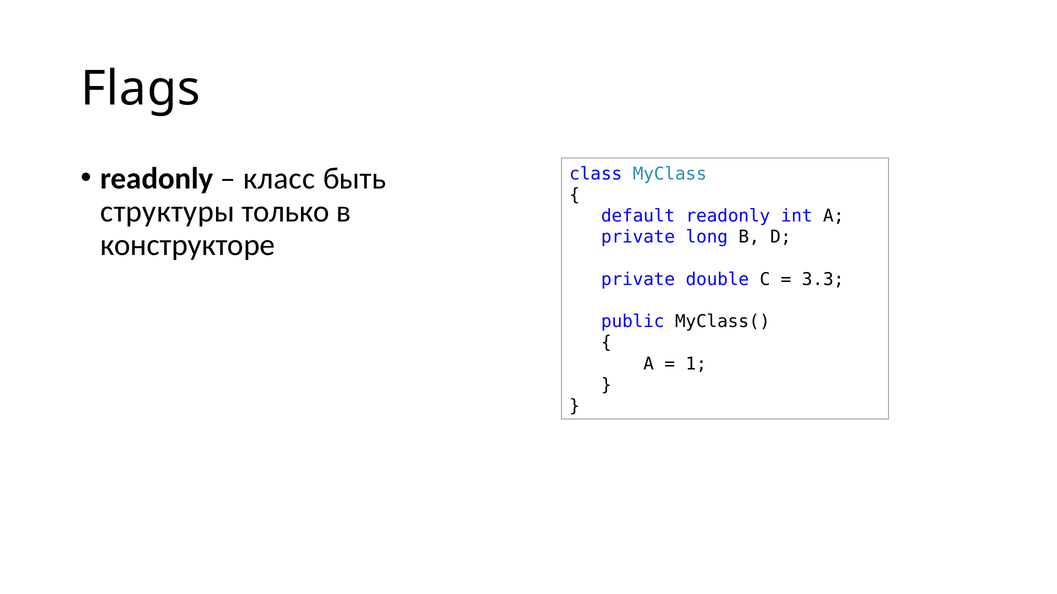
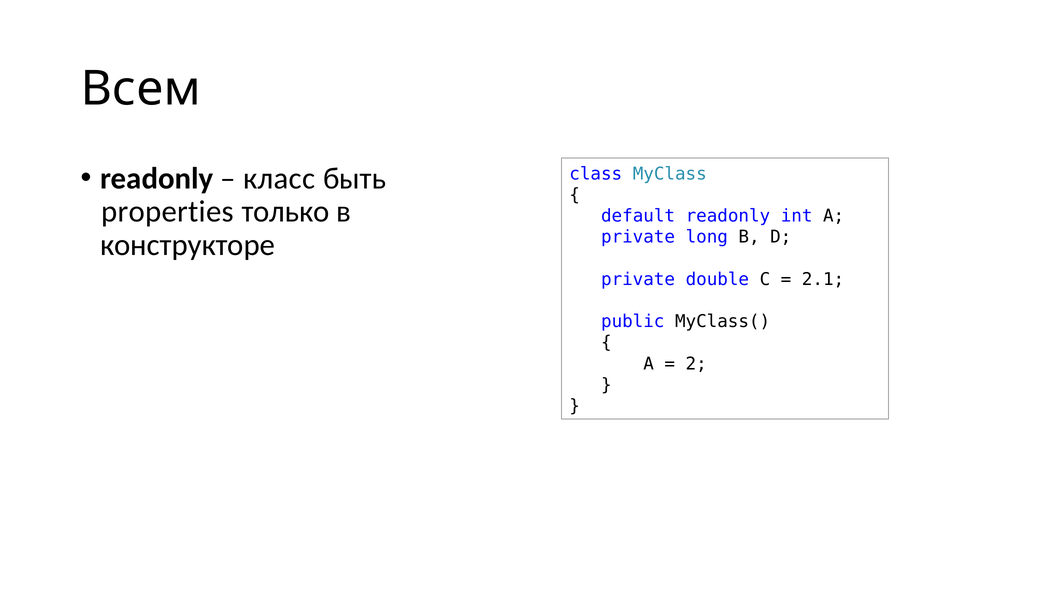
Flags: Flags -> Всем
структуры: структуры -> properties
3.3: 3.3 -> 2.1
1: 1 -> 2
